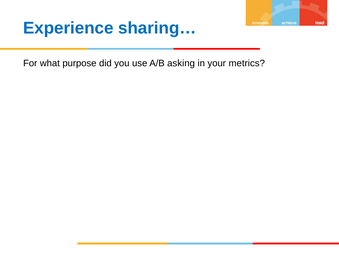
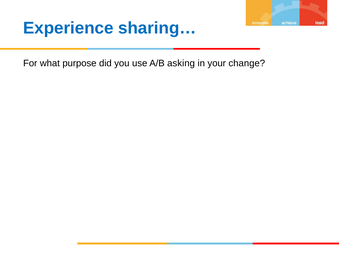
metrics: metrics -> change
